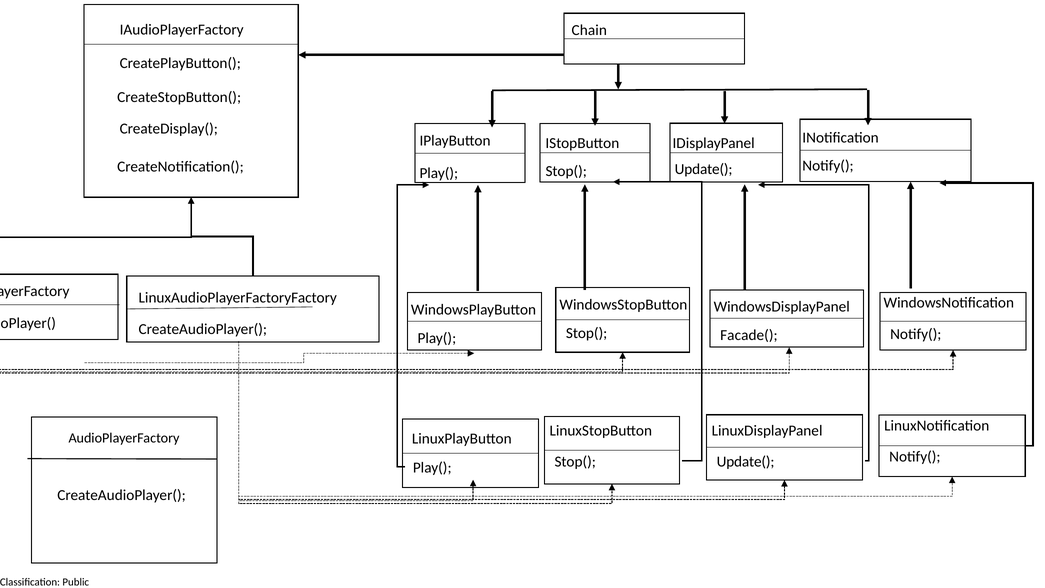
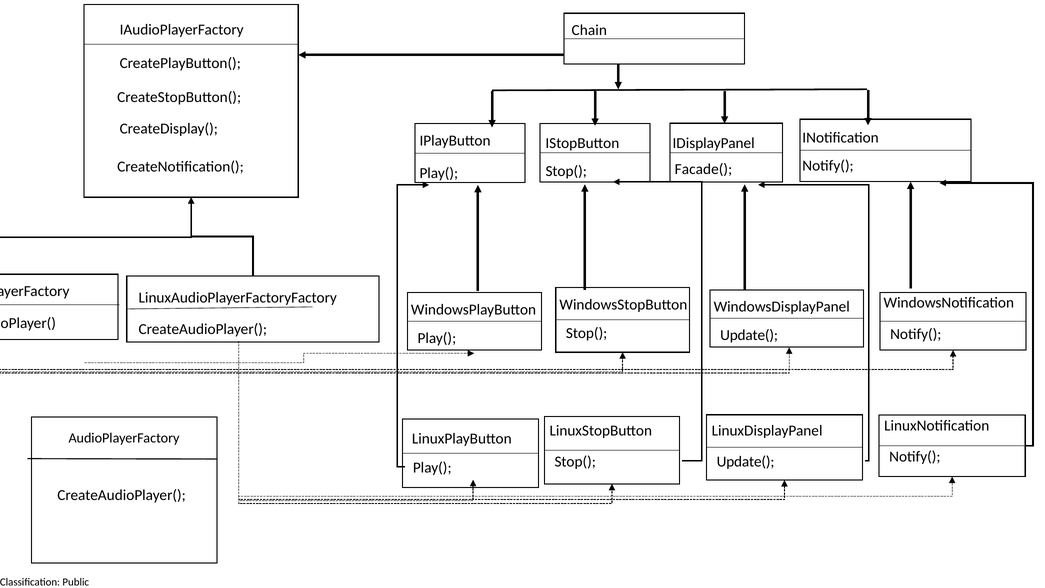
Update( at (704, 169): Update( -> Facade(
Facade( at (749, 335): Facade( -> Update(
